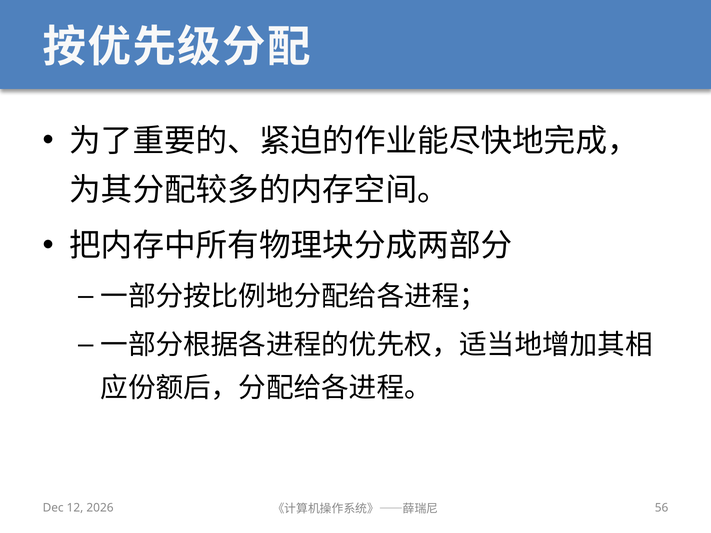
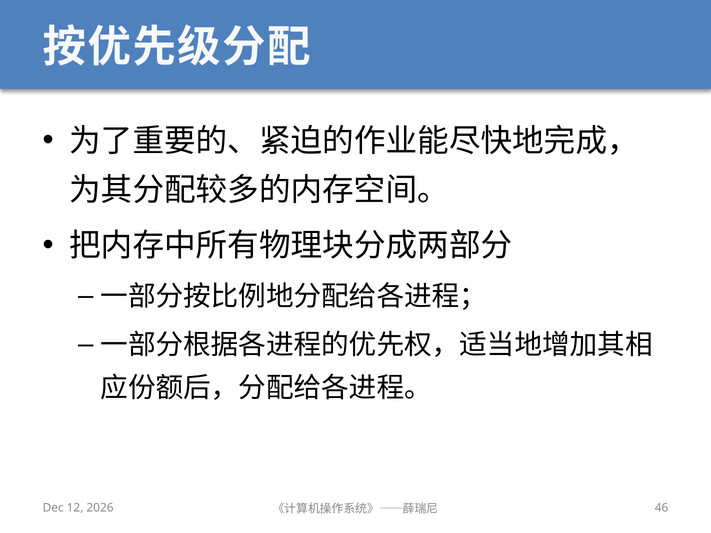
56: 56 -> 46
